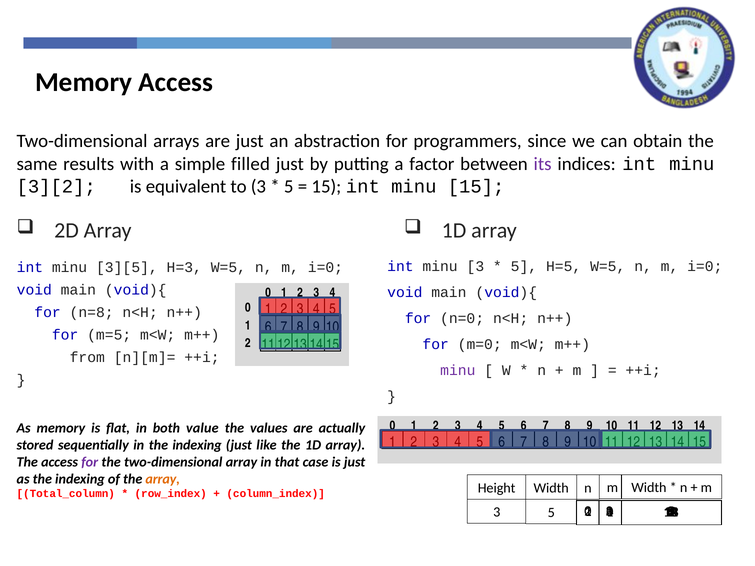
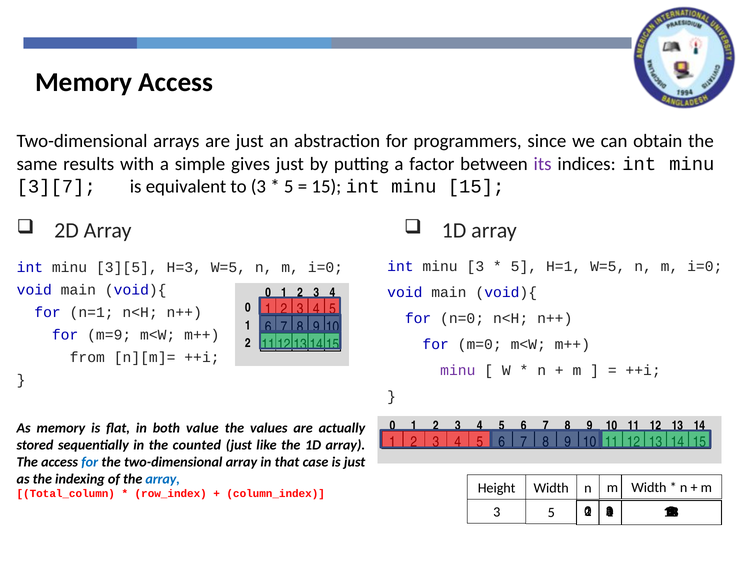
filled: filled -> gives
3][2: 3][2 -> 3][7
H=5: H=5 -> H=1
n=8: n=8 -> n=1
m=5: m=5 -> m=9
in the indexing: indexing -> counted
for at (90, 462) colour: purple -> blue
array at (163, 479) colour: orange -> blue
